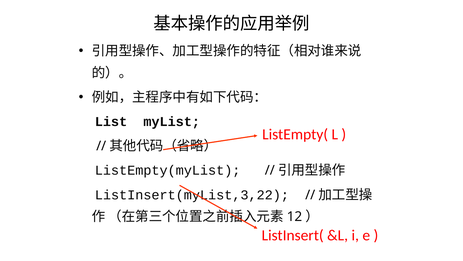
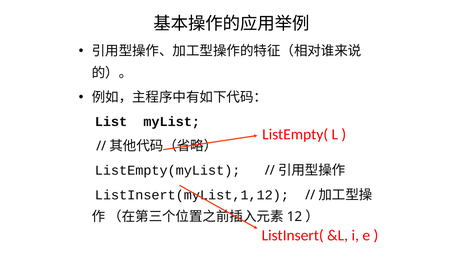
ListInsert(myList,3,22: ListInsert(myList,3,22 -> ListInsert(myList,1,12
